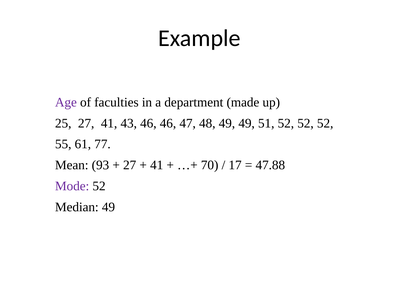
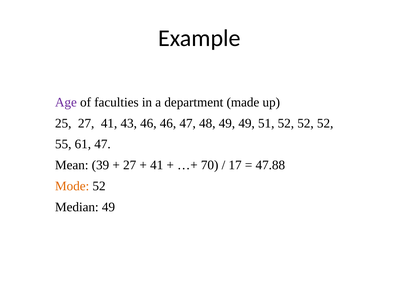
61 77: 77 -> 47
93: 93 -> 39
Mode colour: purple -> orange
